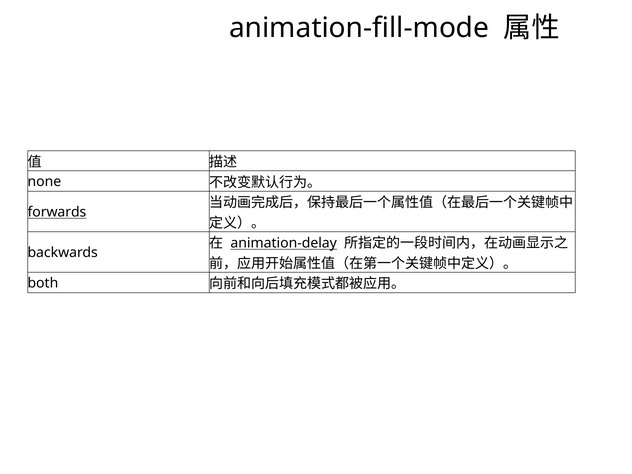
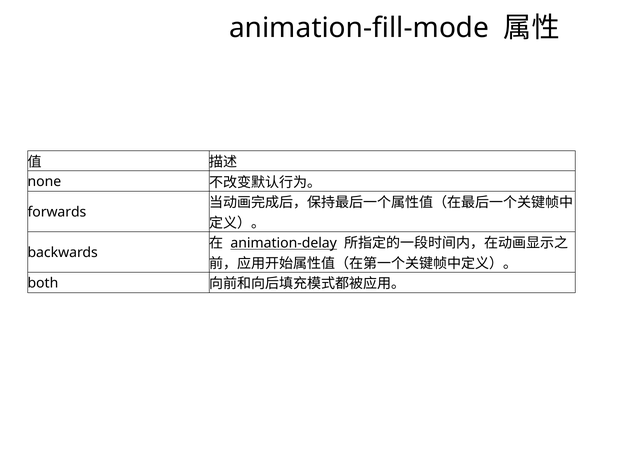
forwards underline: present -> none
